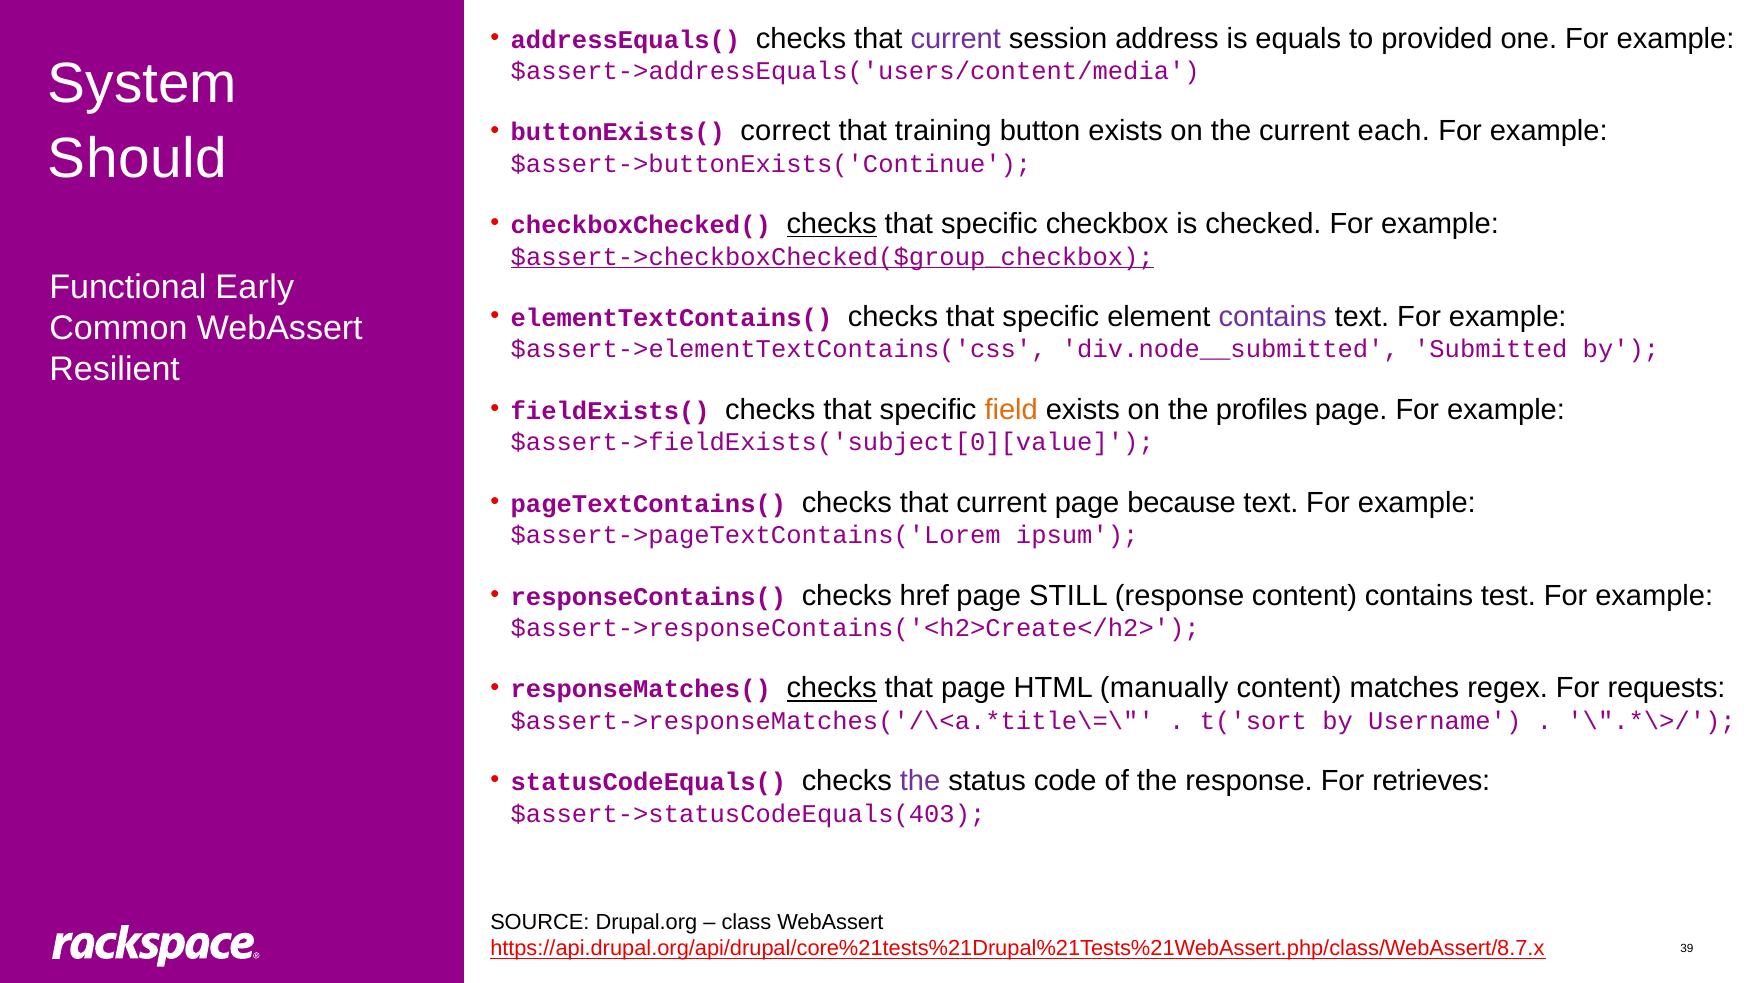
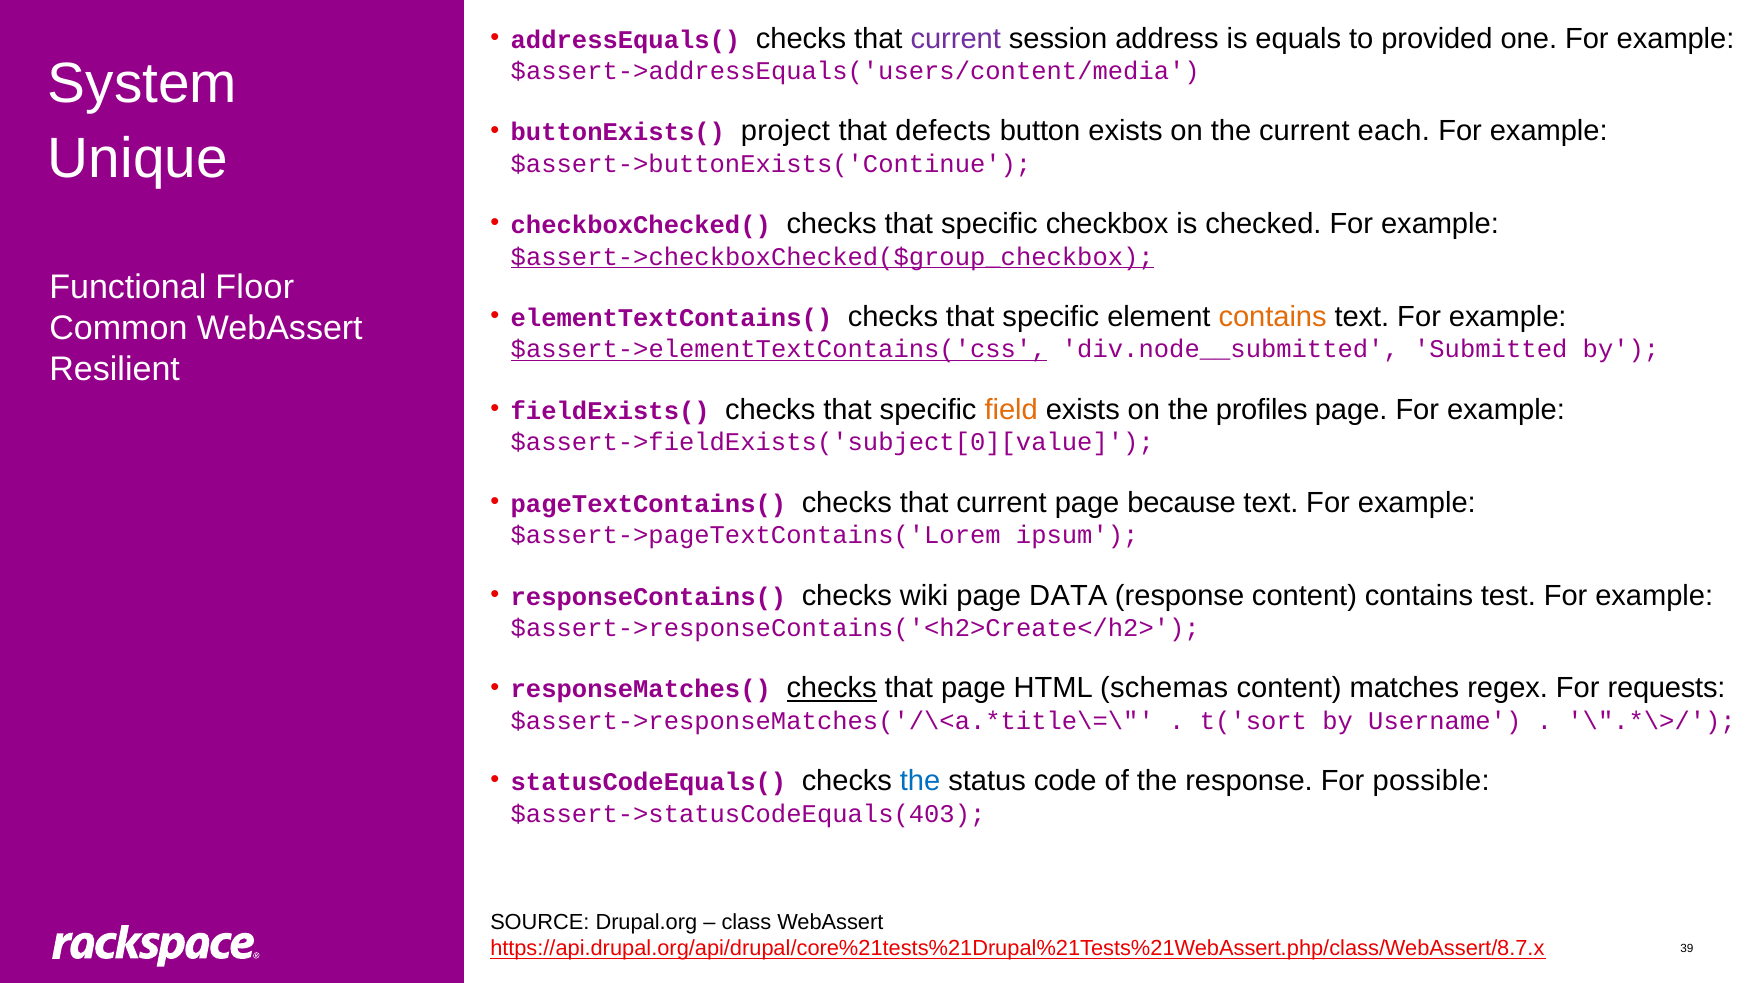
correct: correct -> project
training: training -> defects
Should: Should -> Unique
checks at (832, 224) underline: present -> none
Early: Early -> Floor
contains at (1273, 317) colour: purple -> orange
$assert->elementTextContains('css underline: none -> present
href: href -> wiki
STILL: STILL -> DATA
manually: manually -> schemas
the at (920, 781) colour: purple -> blue
retrieves: retrieves -> possible
